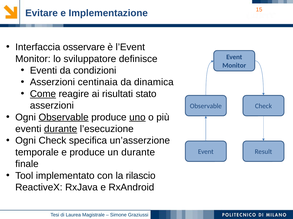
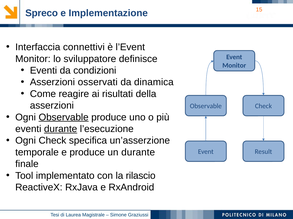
Evitare: Evitare -> Spreco
osservare: osservare -> connettivi
centinaia: centinaia -> osservati
Come underline: present -> none
stato: stato -> della
uno underline: present -> none
